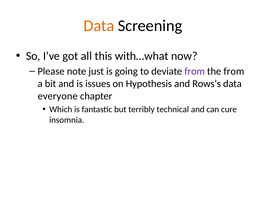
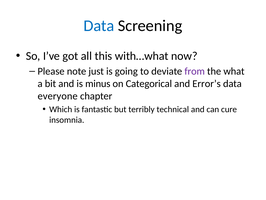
Data at (99, 26) colour: orange -> blue
the from: from -> what
issues: issues -> minus
Hypothesis: Hypothesis -> Categorical
Rows’s: Rows’s -> Error’s
